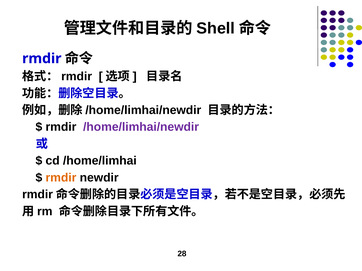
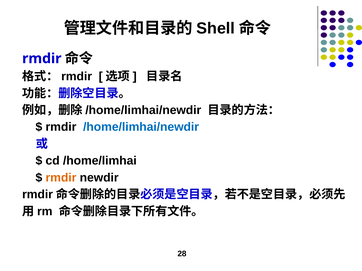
/home/limhai/newdir colour: purple -> blue
